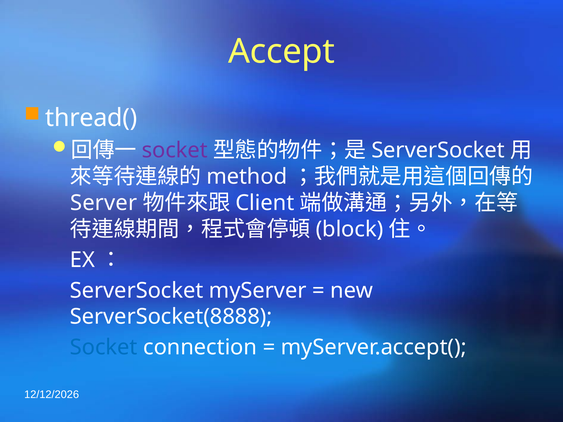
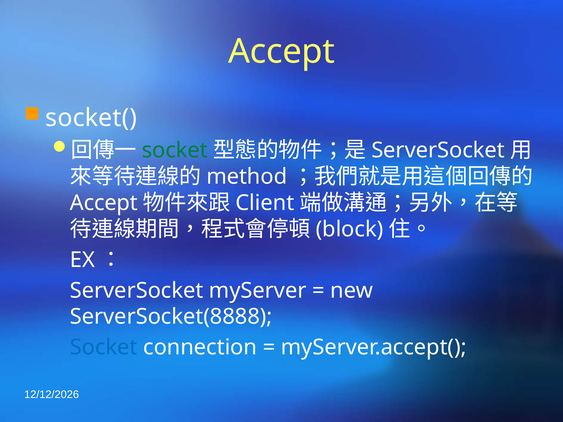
thread(: thread( -> socket(
socket at (175, 150) colour: purple -> green
Server at (104, 203): Server -> Accept
